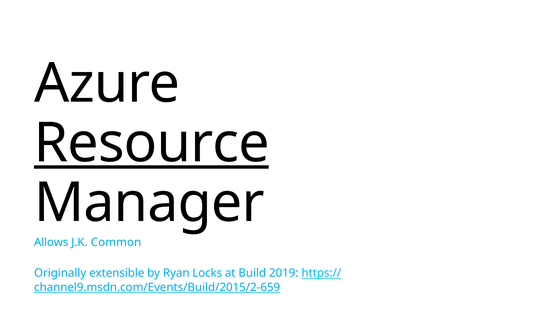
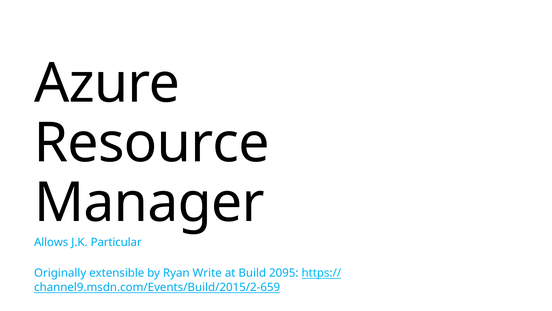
Resource underline: present -> none
Common: Common -> Particular
Locks: Locks -> Write
2019: 2019 -> 2095
